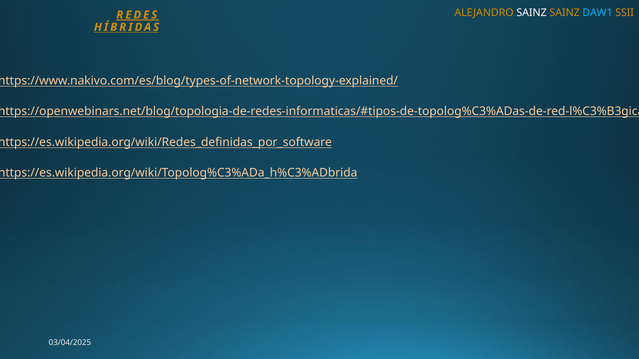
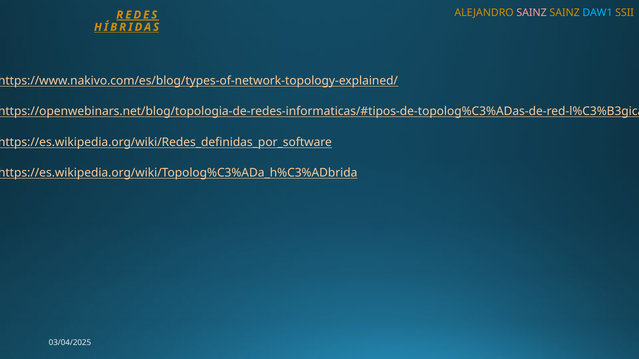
SAINZ at (532, 13) colour: white -> pink
